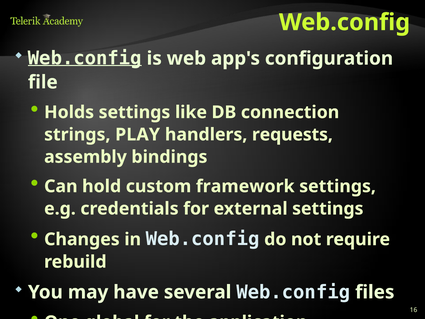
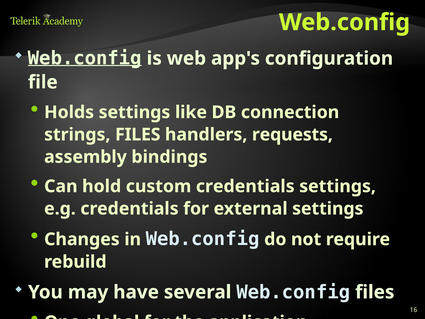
strings PLAY: PLAY -> FILES
custom framework: framework -> credentials
